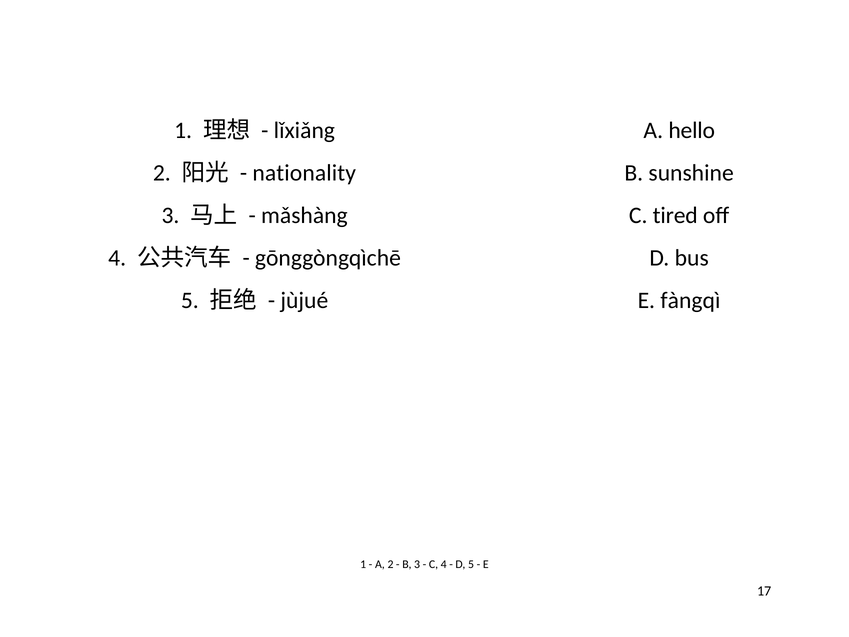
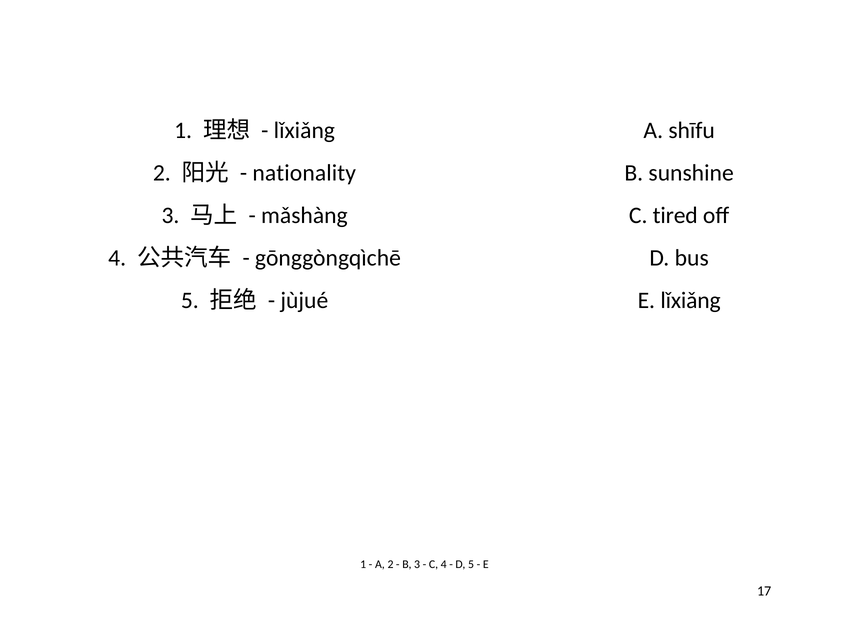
hello: hello -> shīfu
E fàngqì: fàngqì -> lǐxiǎng
